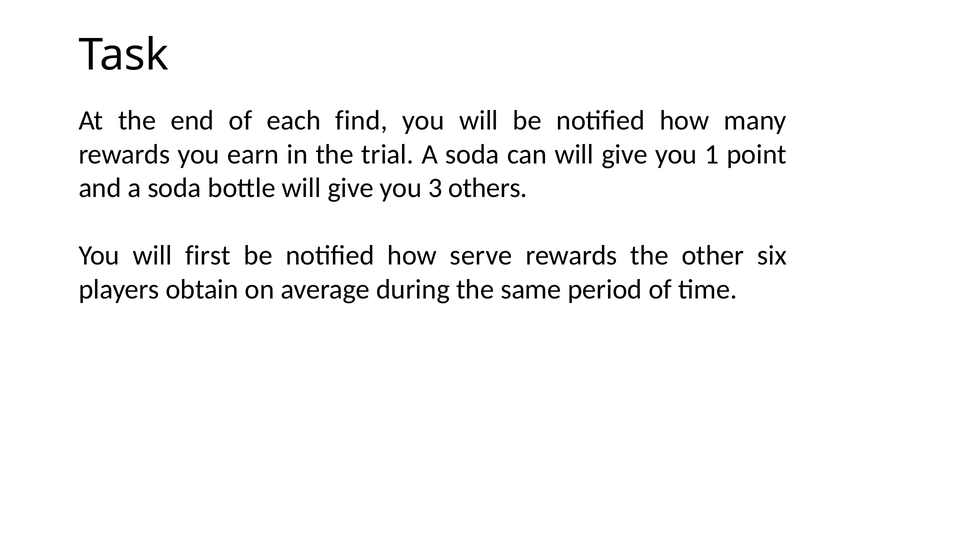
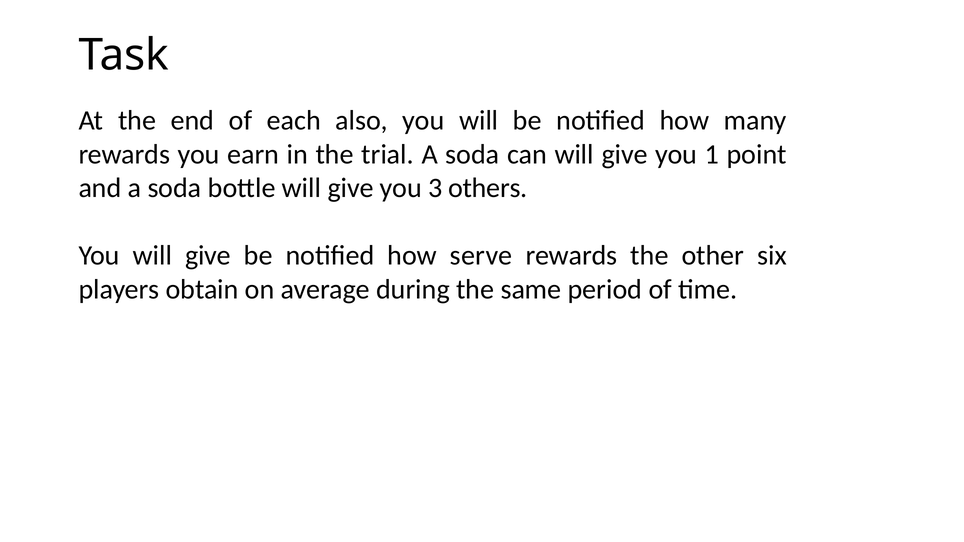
find: find -> also
You will first: first -> give
